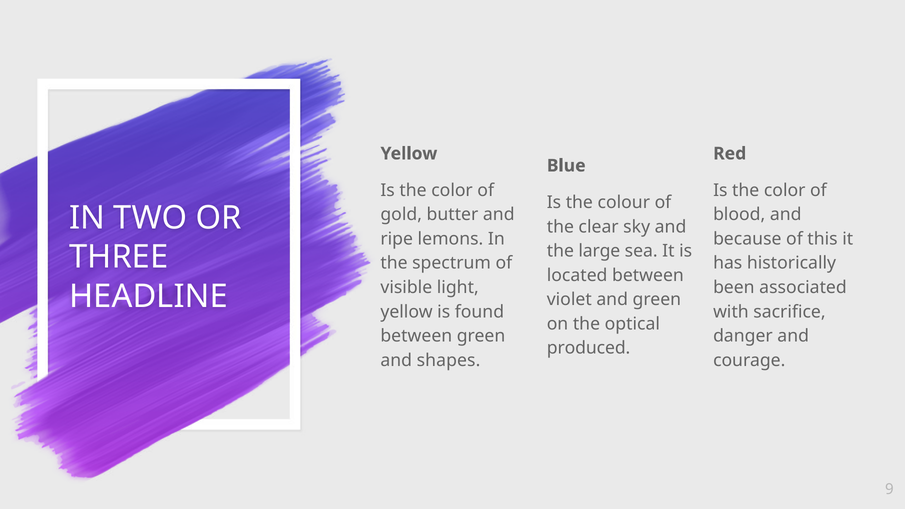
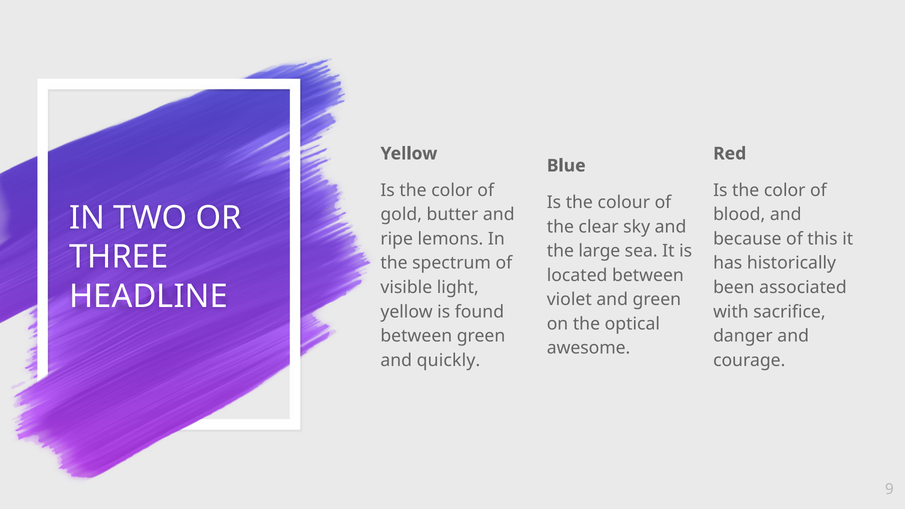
produced: produced -> awesome
shapes: shapes -> quickly
